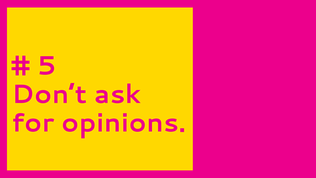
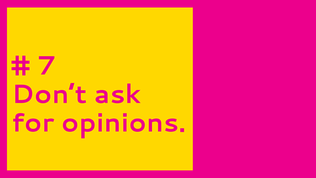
5: 5 -> 7
